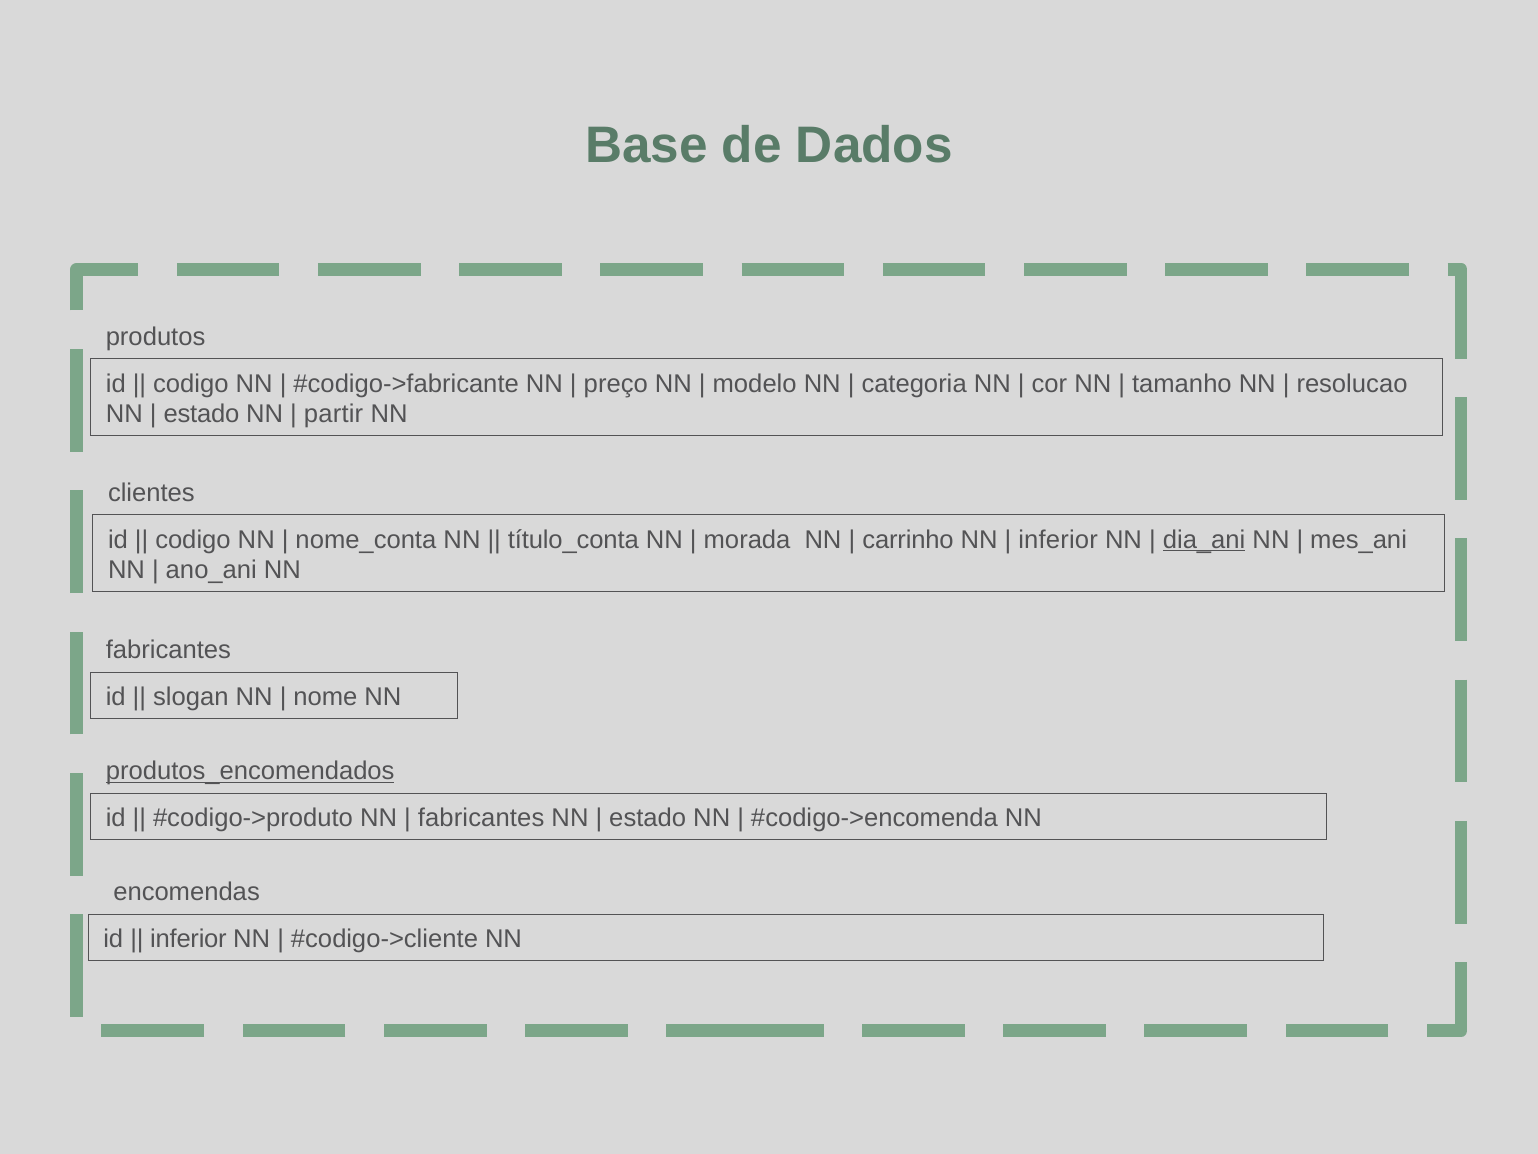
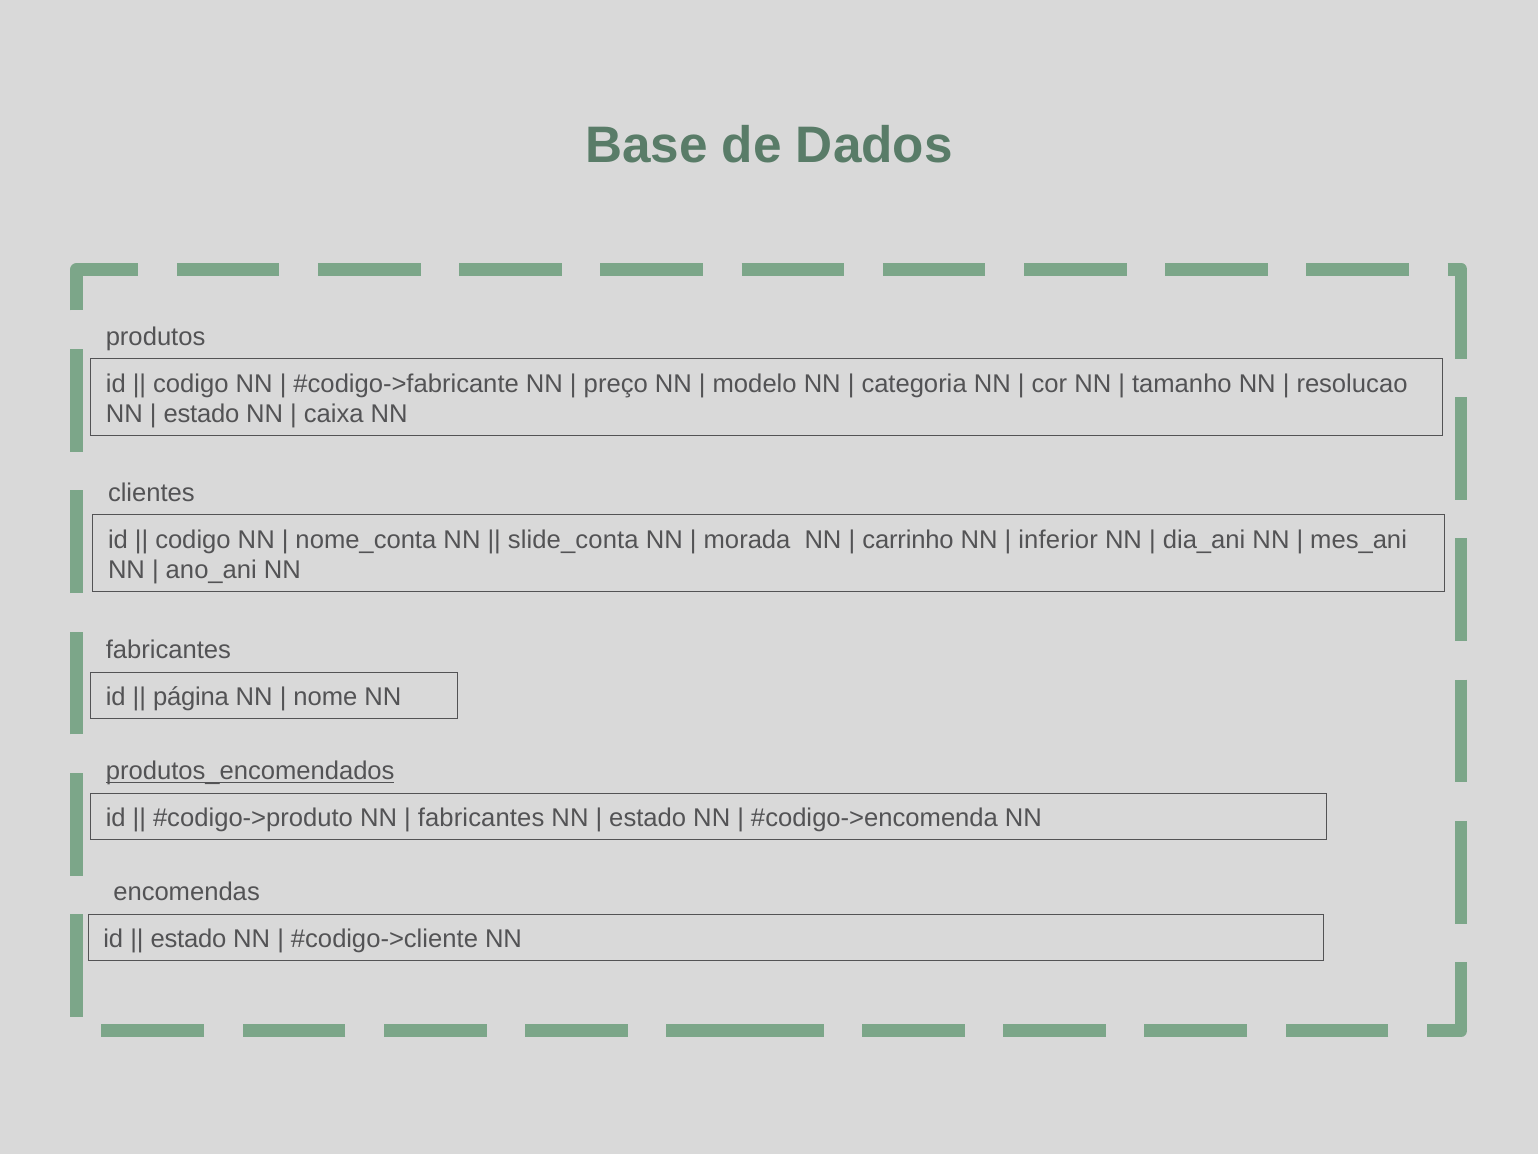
partir: partir -> caixa
título_conta: título_conta -> slide_conta
dia_ani underline: present -> none
slogan: slogan -> página
inferior at (188, 939): inferior -> estado
